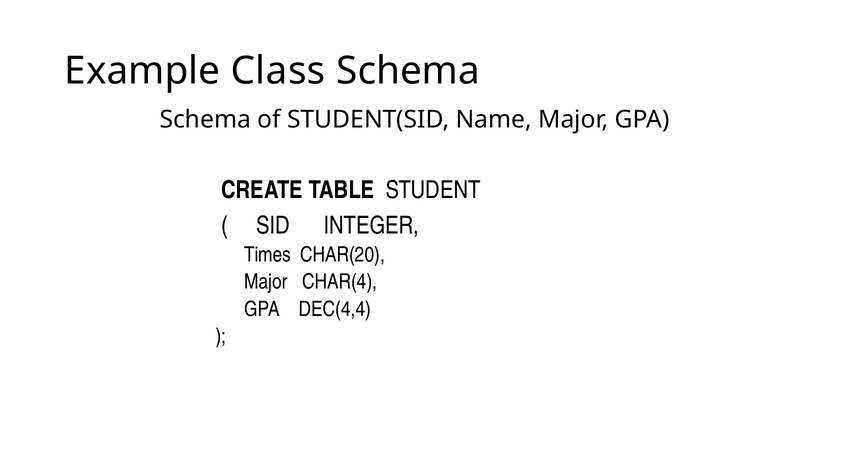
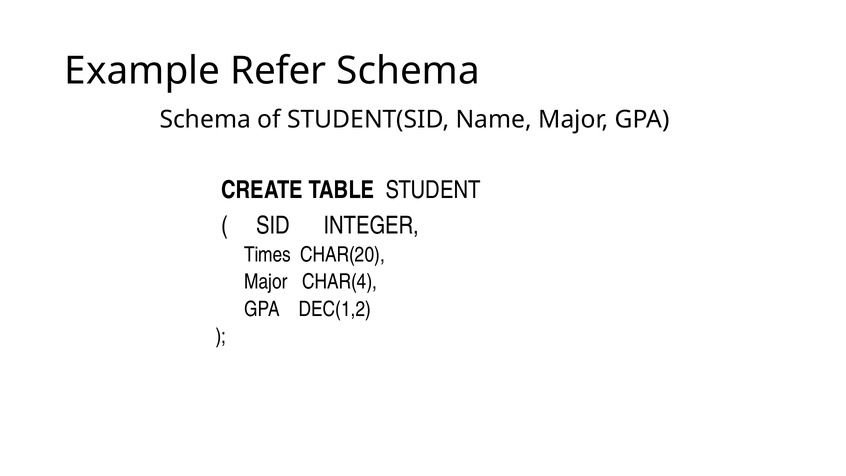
Class: Class -> Refer
DEC(4,4: DEC(4,4 -> DEC(1,2
